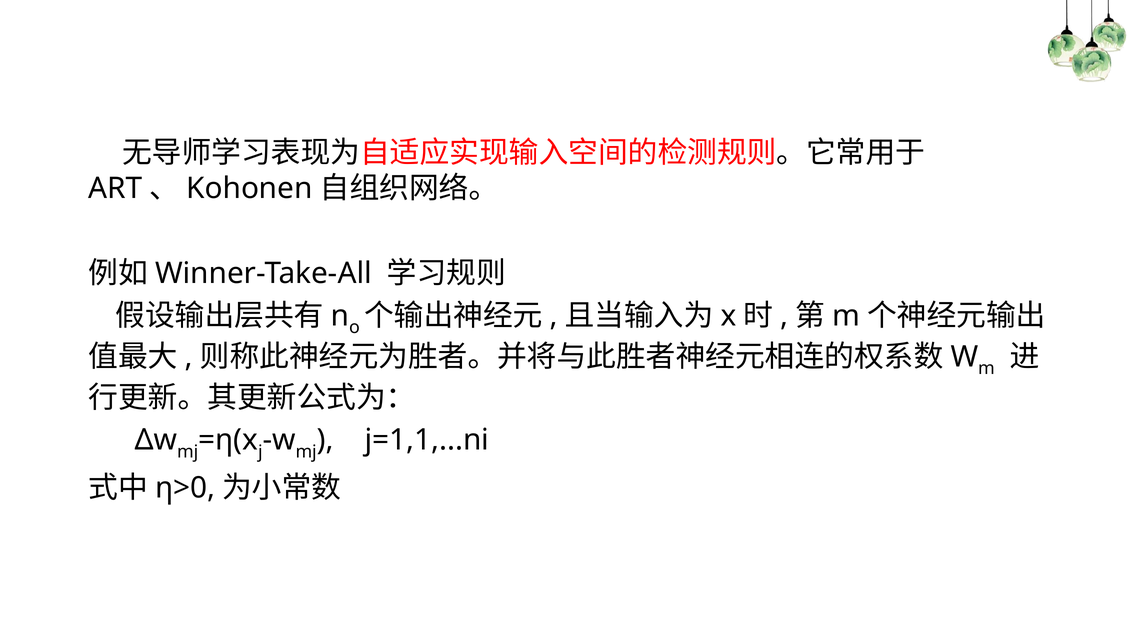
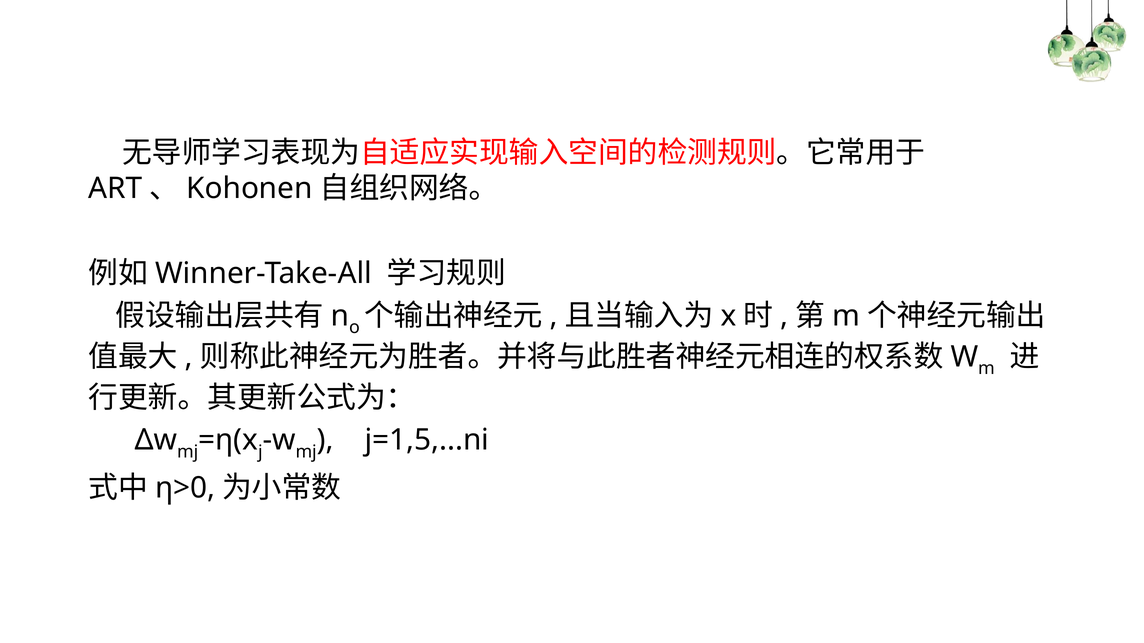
j=1,1,...ni: j=1,1,...ni -> j=1,5,...ni
